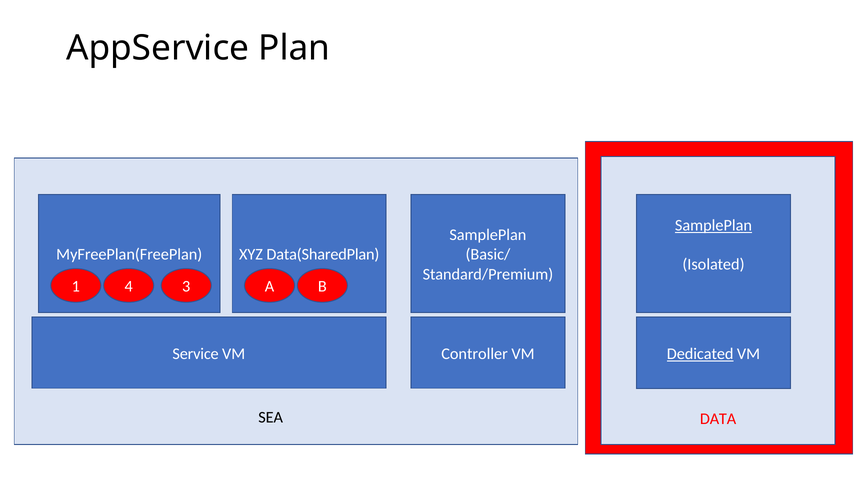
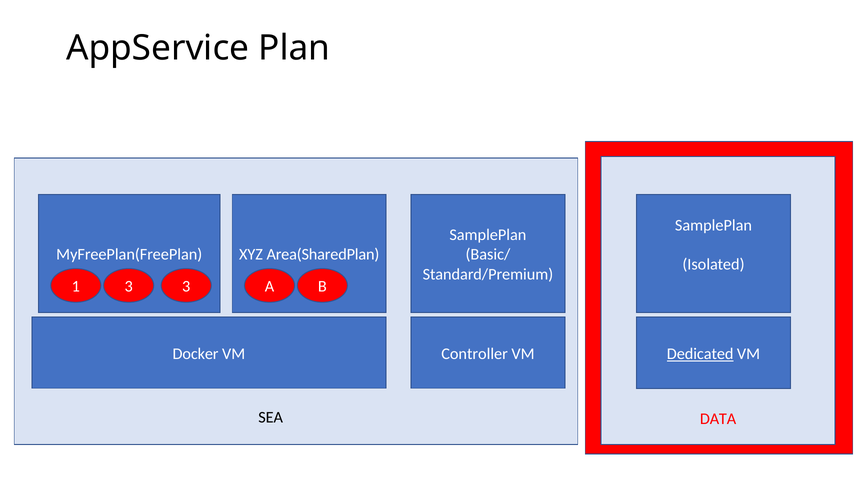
SamplePlan at (713, 225) underline: present -> none
Data(SharedPlan: Data(SharedPlan -> Area(SharedPlan
1 4: 4 -> 3
Service: Service -> Docker
